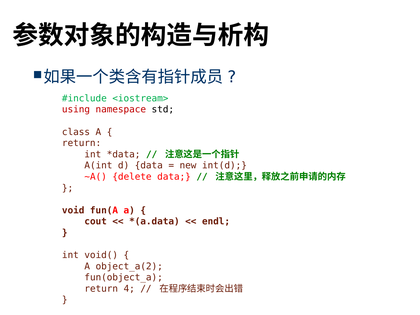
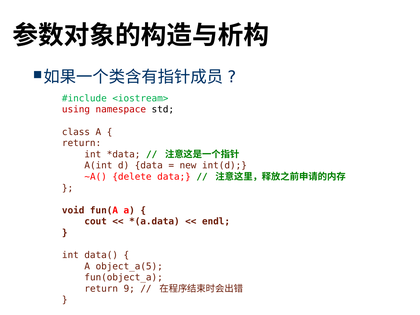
void(: void( -> data(
object_a(2: object_a(2 -> object_a(5
4: 4 -> 9
